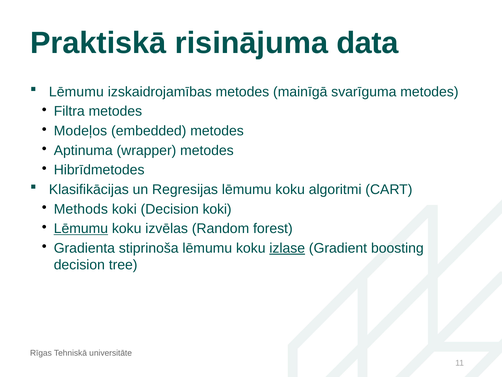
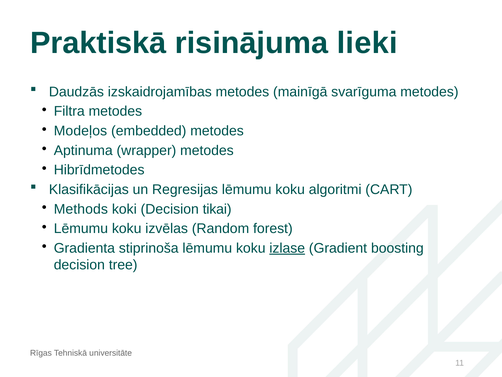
data: data -> lieki
Lēmumu at (76, 92): Lēmumu -> Daudzās
Decision koki: koki -> tikai
Lēmumu at (81, 228) underline: present -> none
